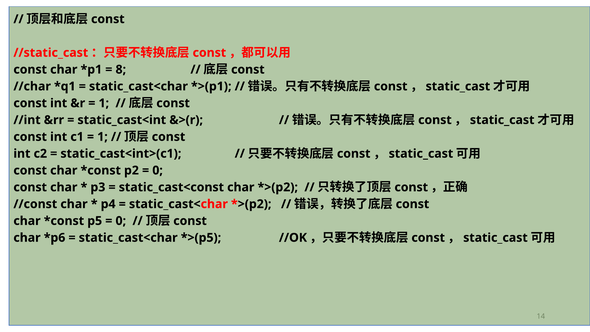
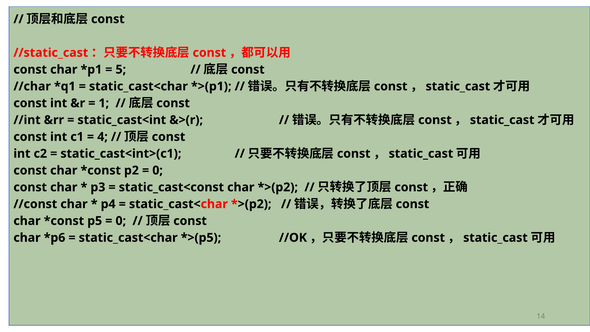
8: 8 -> 5
1 at (102, 137): 1 -> 4
